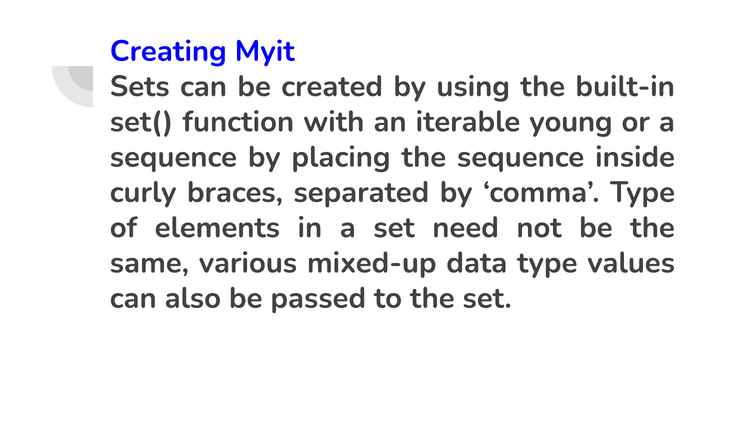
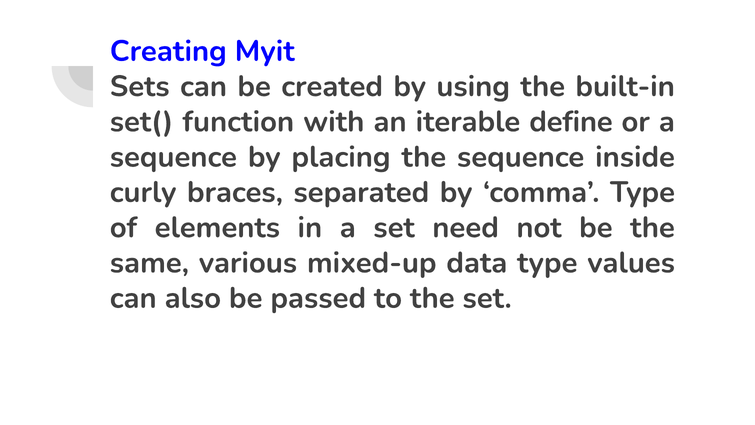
young: young -> define
